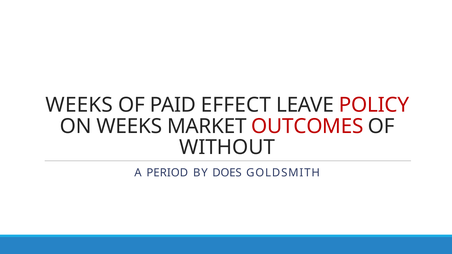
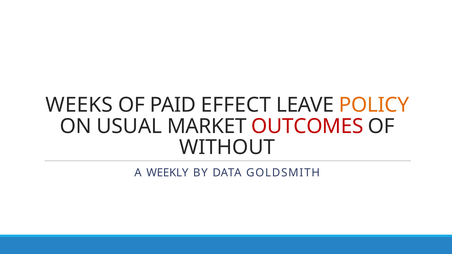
POLICY colour: red -> orange
ON WEEKS: WEEKS -> USUAL
PERIOD: PERIOD -> WEEKLY
DOES: DOES -> DATA
